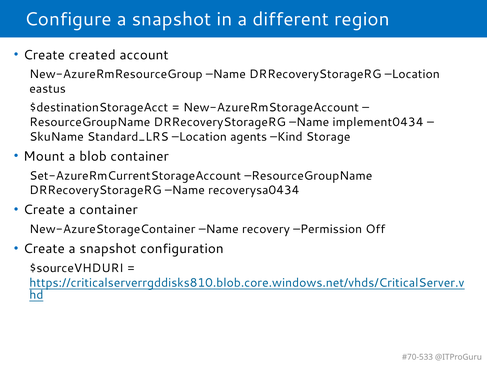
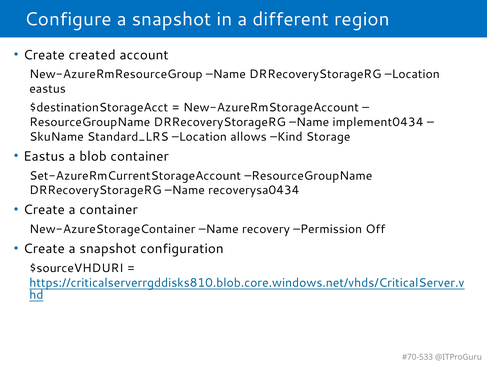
agents: agents -> allows
Mount at (44, 156): Mount -> Eastus
